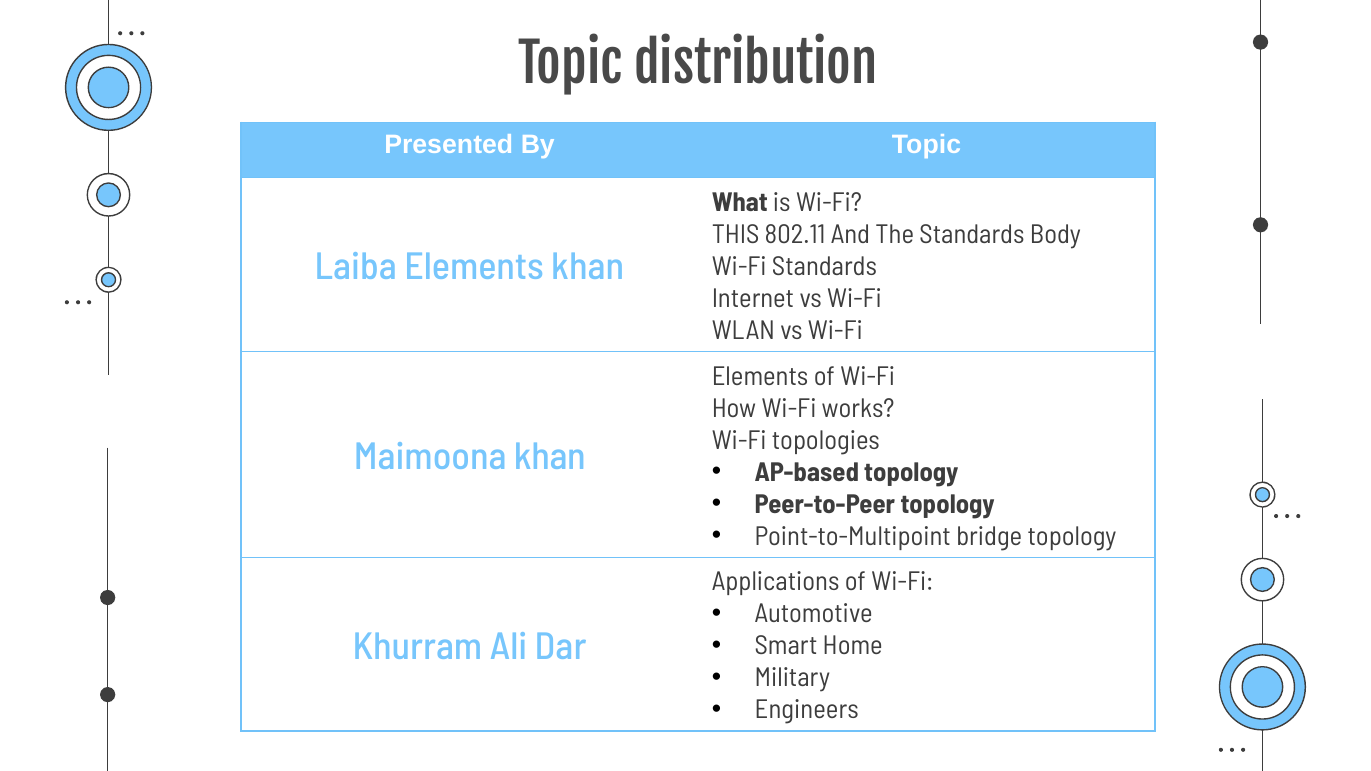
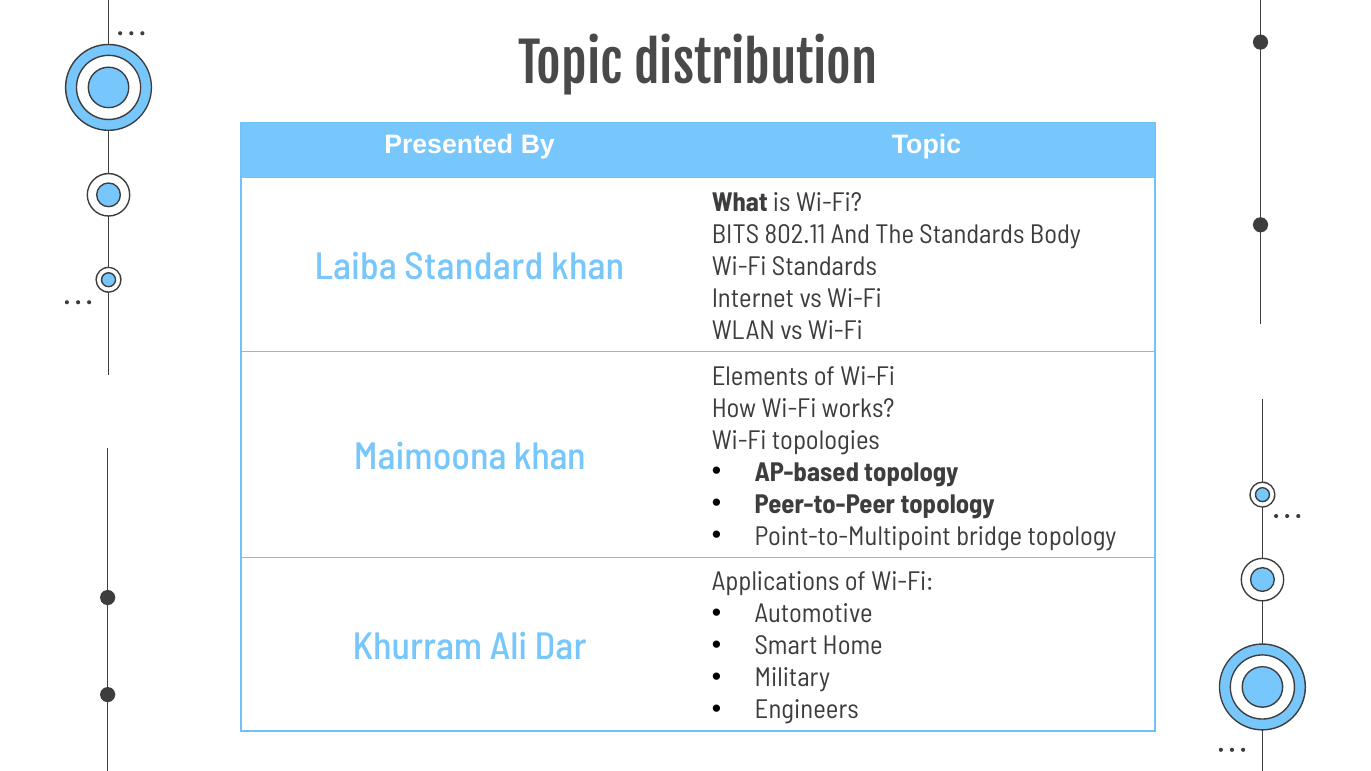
THIS: THIS -> BITS
Laiba Elements: Elements -> Standard
